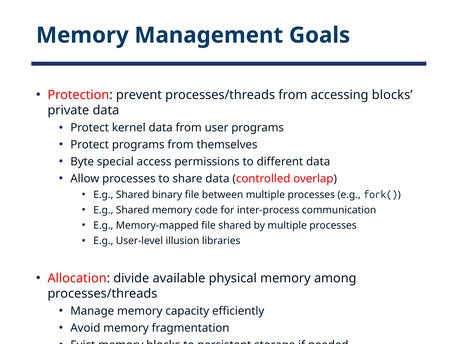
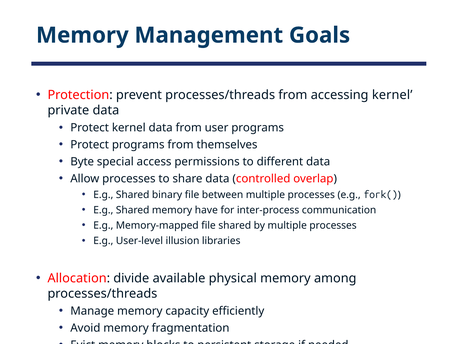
accessing blocks: blocks -> kernel
code: code -> have
